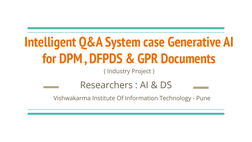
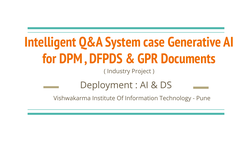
Researchers: Researchers -> Deployment
